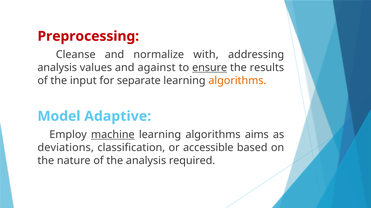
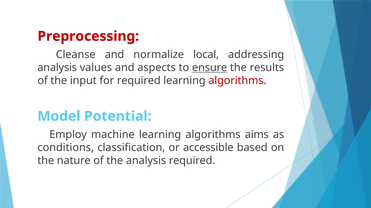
with: with -> local
against: against -> aspects
for separate: separate -> required
algorithms at (237, 81) colour: orange -> red
Adaptive: Adaptive -> Potential
machine underline: present -> none
deviations: deviations -> conditions
